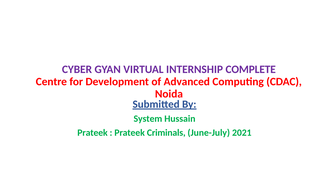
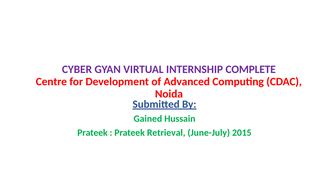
System: System -> Gained
Criminals: Criminals -> Retrieval
2021: 2021 -> 2015
